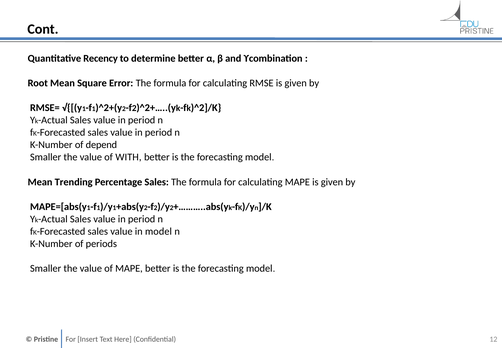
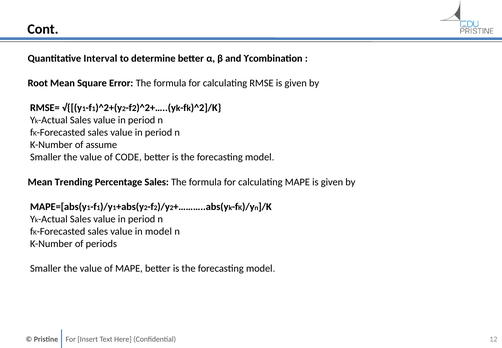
Recency: Recency -> Interval
depend: depend -> assume
WITH: WITH -> CODE
